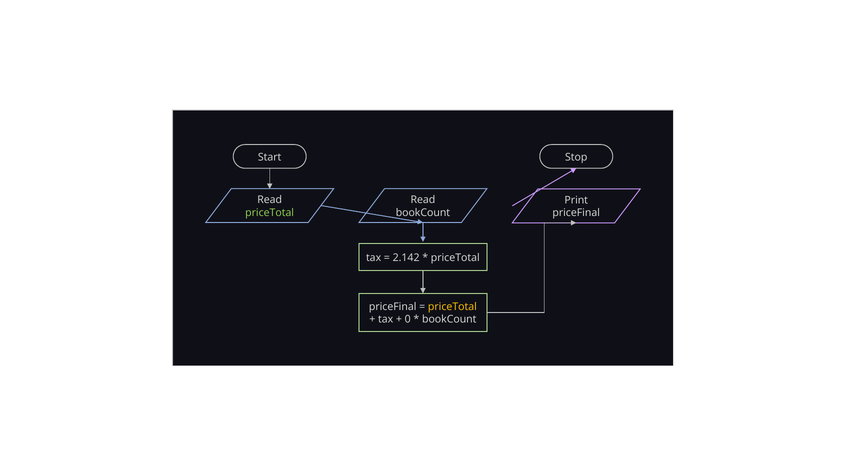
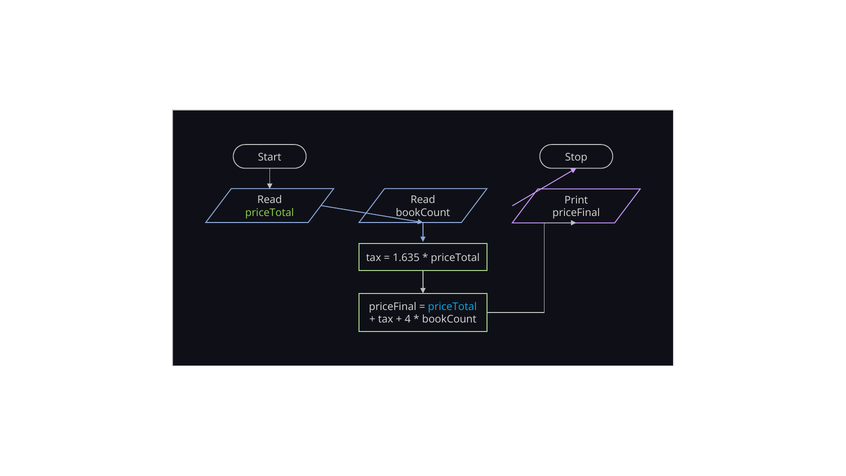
2.142: 2.142 -> 1.635
priceTotal at (452, 307) colour: yellow -> light blue
0: 0 -> 4
